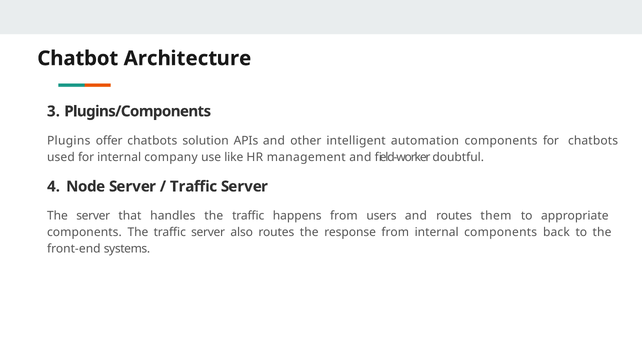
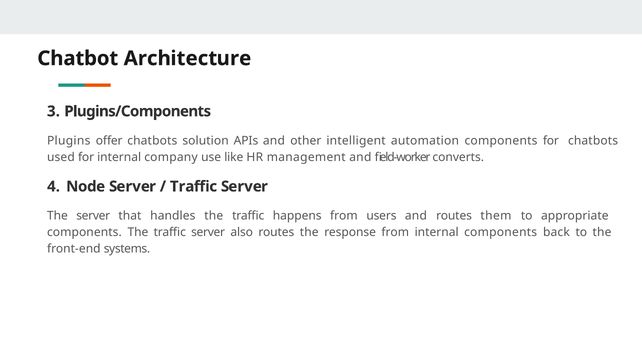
doubtful: doubtful -> converts
